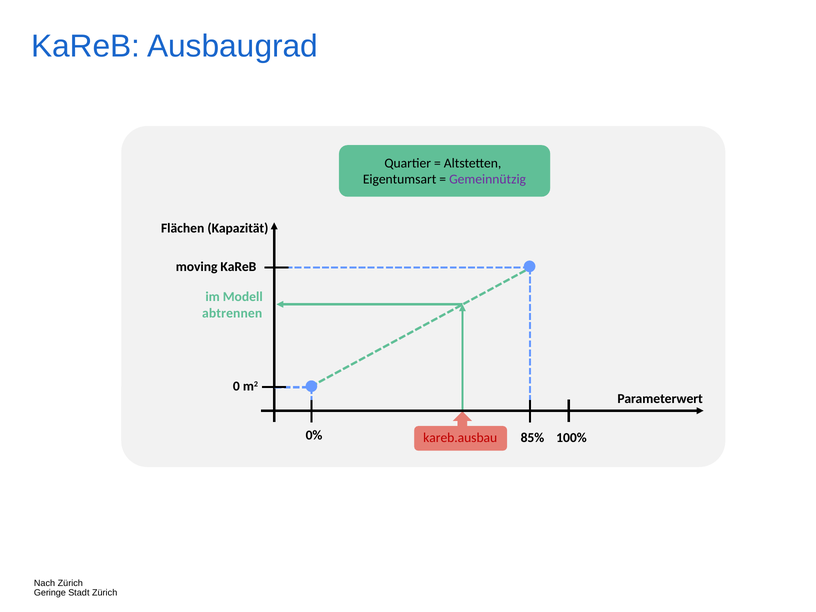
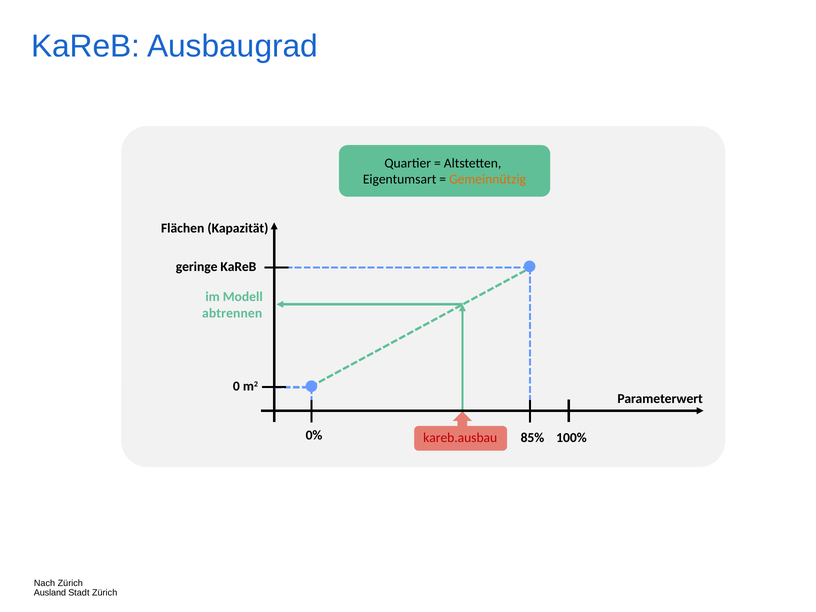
Gemeinnützig colour: purple -> orange
moving: moving -> geringe
Geringe: Geringe -> Ausland
